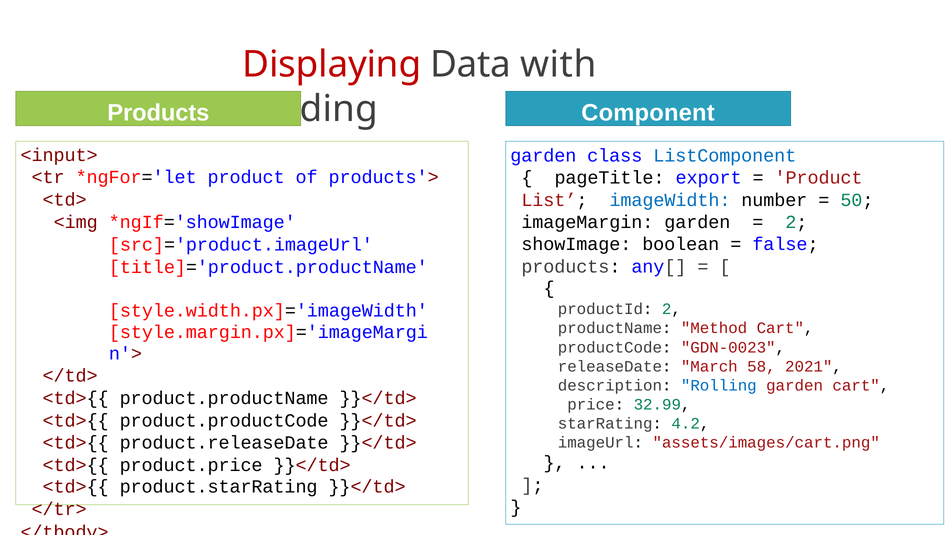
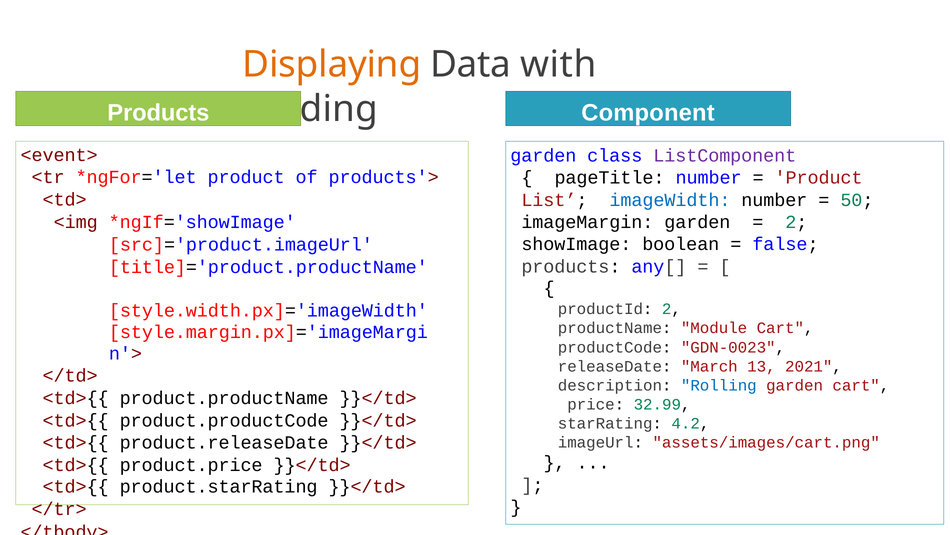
Displaying colour: red -> orange
<input>: <input> -> <event>
ListComponent colour: blue -> purple
pageTitle export: export -> number
Method: Method -> Module
58: 58 -> 13
